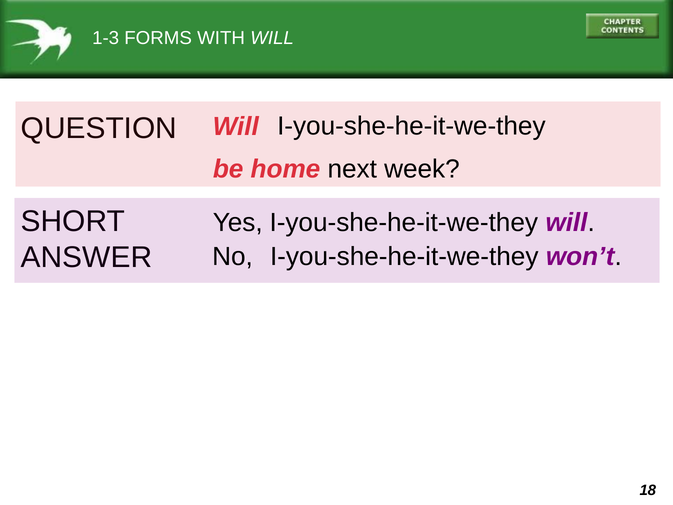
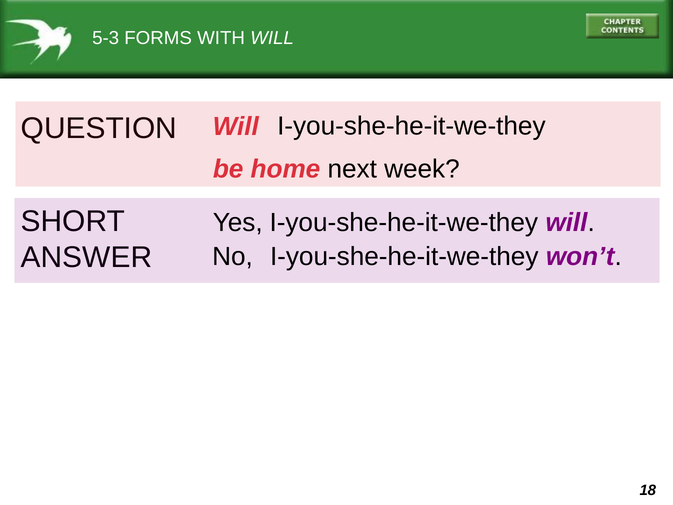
1-3: 1-3 -> 5-3
